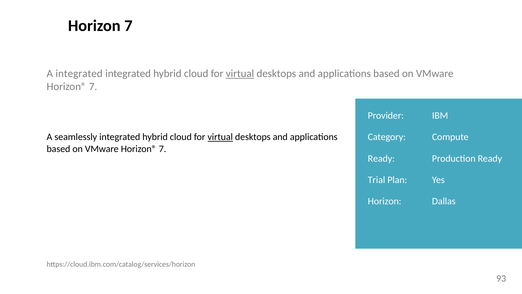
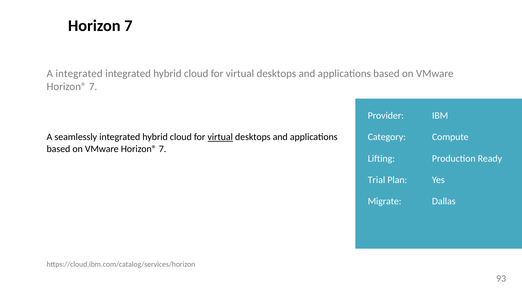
virtual at (240, 73) underline: present -> none
Ready at (381, 158): Ready -> Lifting
Horizon at (385, 201): Horizon -> Migrate
